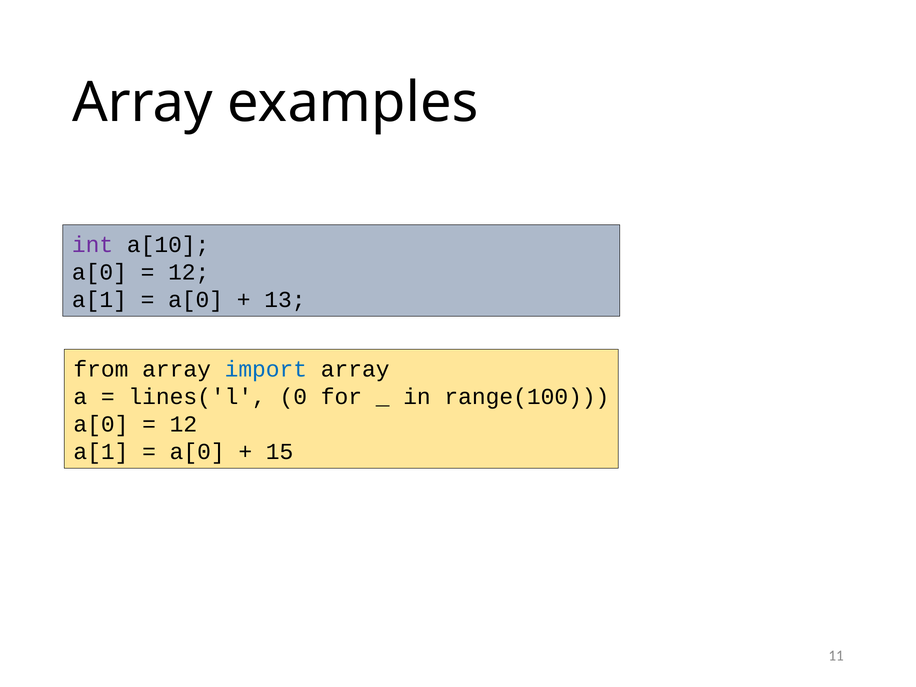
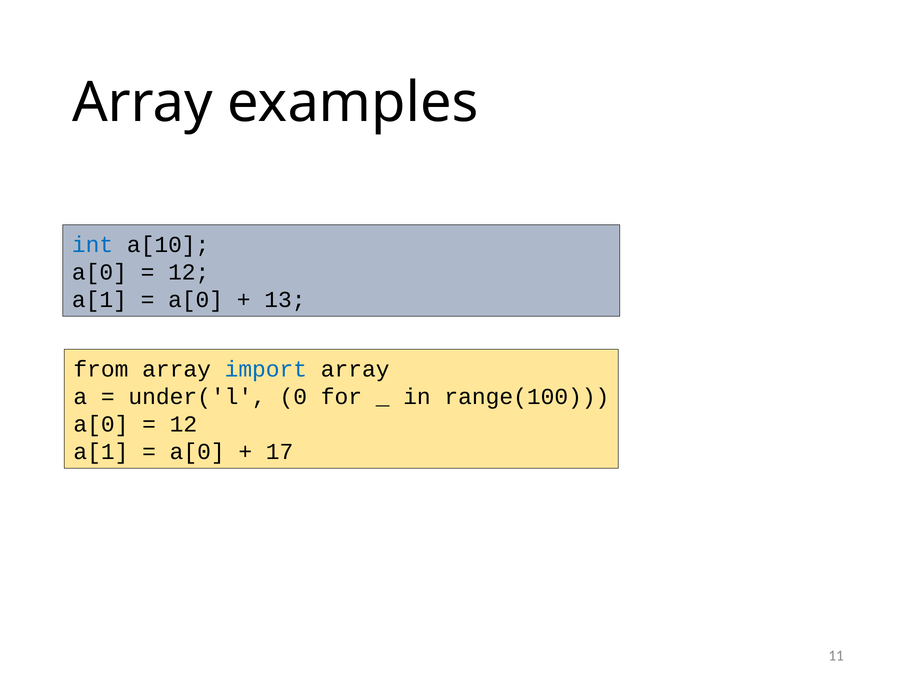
int colour: purple -> blue
lines('l: lines('l -> under('l
15: 15 -> 17
